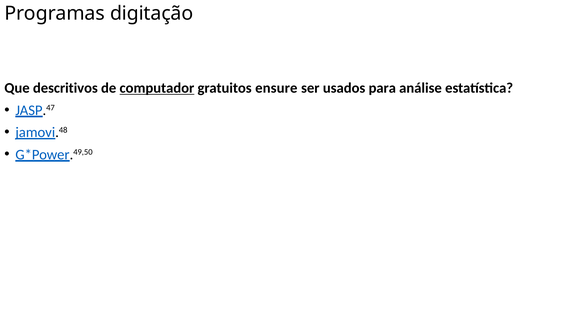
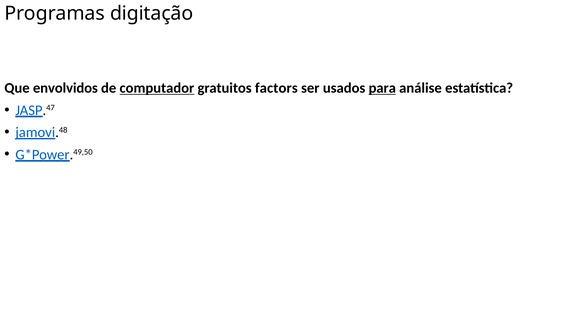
descritivos: descritivos -> envolvidos
ensure: ensure -> factors
para underline: none -> present
